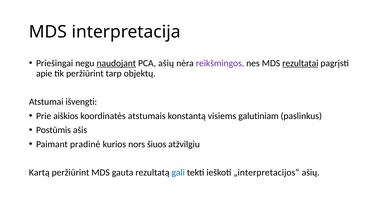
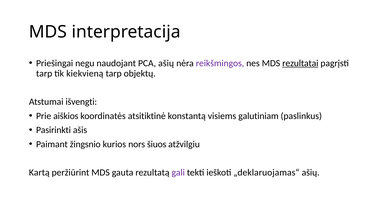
naudojant underline: present -> none
apie at (44, 74): apie -> tarp
tik peržiūrint: peržiūrint -> kiekvieną
atstumais: atstumais -> atsitiktinė
Postūmis: Postūmis -> Pasirinkti
pradinė: pradinė -> žingsnio
gali colour: blue -> purple
„interpretacijos“: „interpretacijos“ -> „deklaruojamas“
